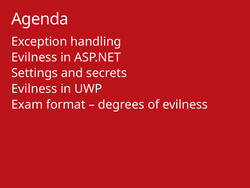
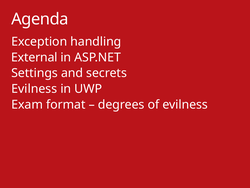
Evilness at (34, 57): Evilness -> External
